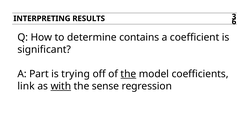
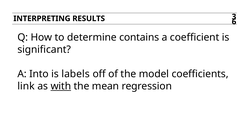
Part: Part -> Into
trying: trying -> labels
the at (128, 74) underline: present -> none
sense: sense -> mean
